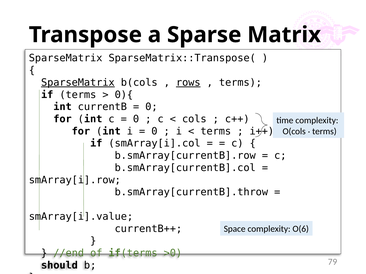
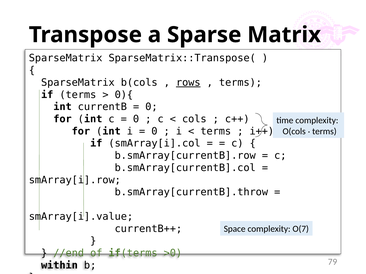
SparseMatrix at (78, 83) underline: present -> none
O(6: O(6 -> O(7
should: should -> within
